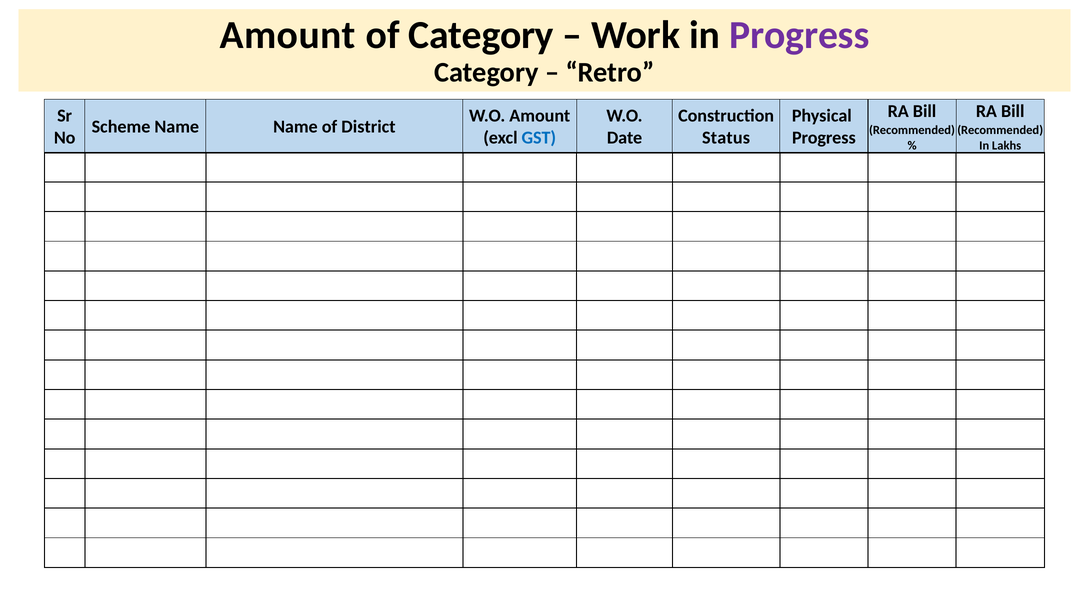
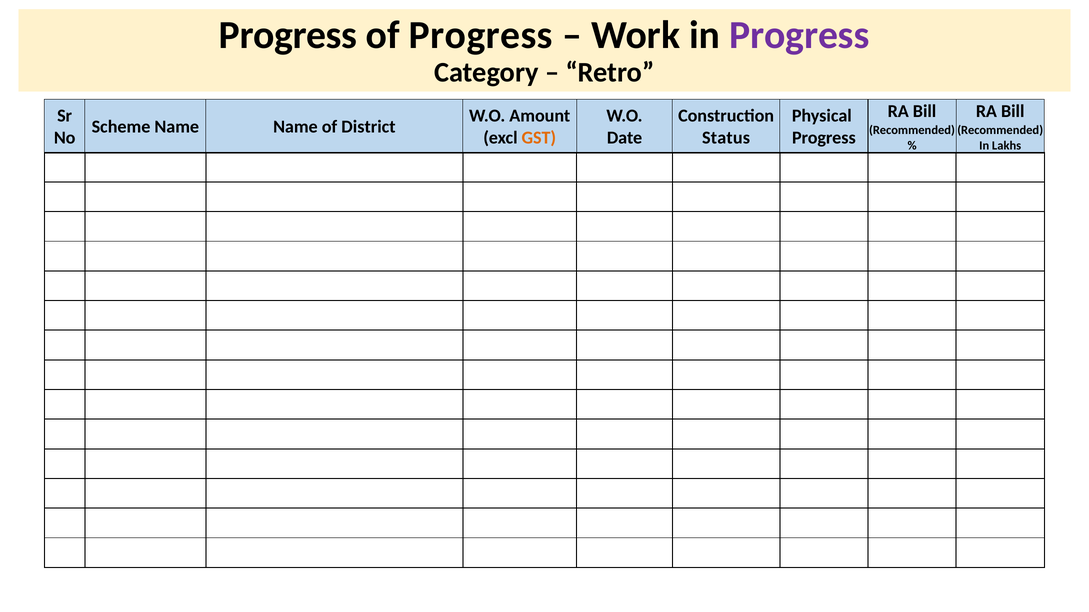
Amount at (288, 35): Amount -> Progress
of Category: Category -> Progress
GST colour: blue -> orange
